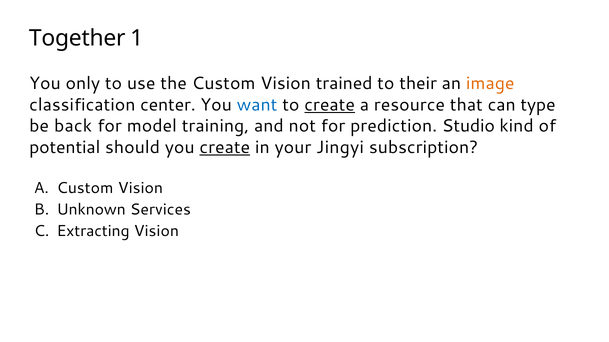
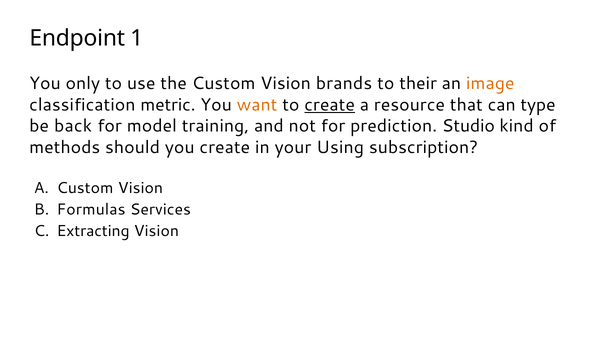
Together: Together -> Endpoint
trained: trained -> brands
center: center -> metric
want colour: blue -> orange
potential: potential -> methods
create at (225, 148) underline: present -> none
Jingyi: Jingyi -> Using
Unknown: Unknown -> Formulas
